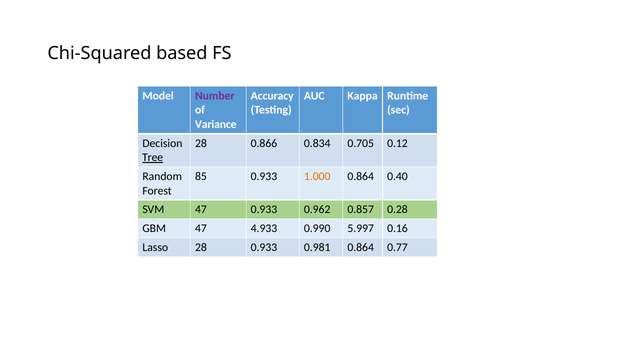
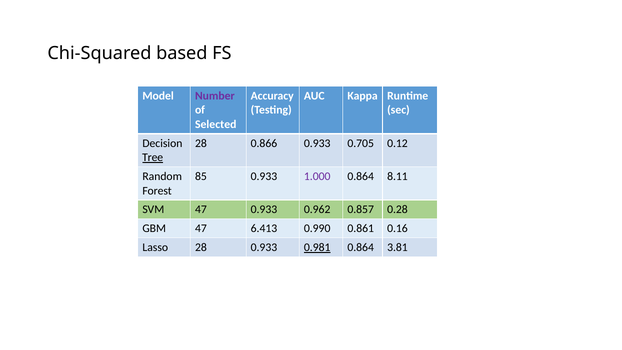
Variance: Variance -> Selected
0.866 0.834: 0.834 -> 0.933
1.000 colour: orange -> purple
0.40: 0.40 -> 8.11
4.933: 4.933 -> 6.413
5.997: 5.997 -> 0.861
0.981 underline: none -> present
0.77: 0.77 -> 3.81
